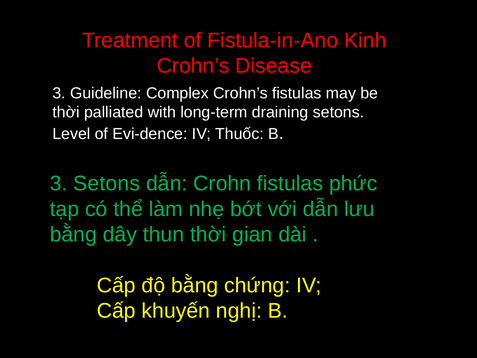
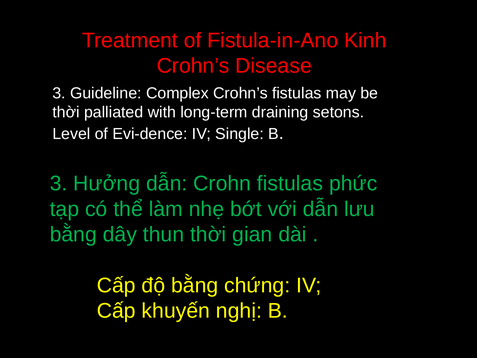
Thuốc: Thuốc -> Single
3 Setons: Setons -> Hưởng
